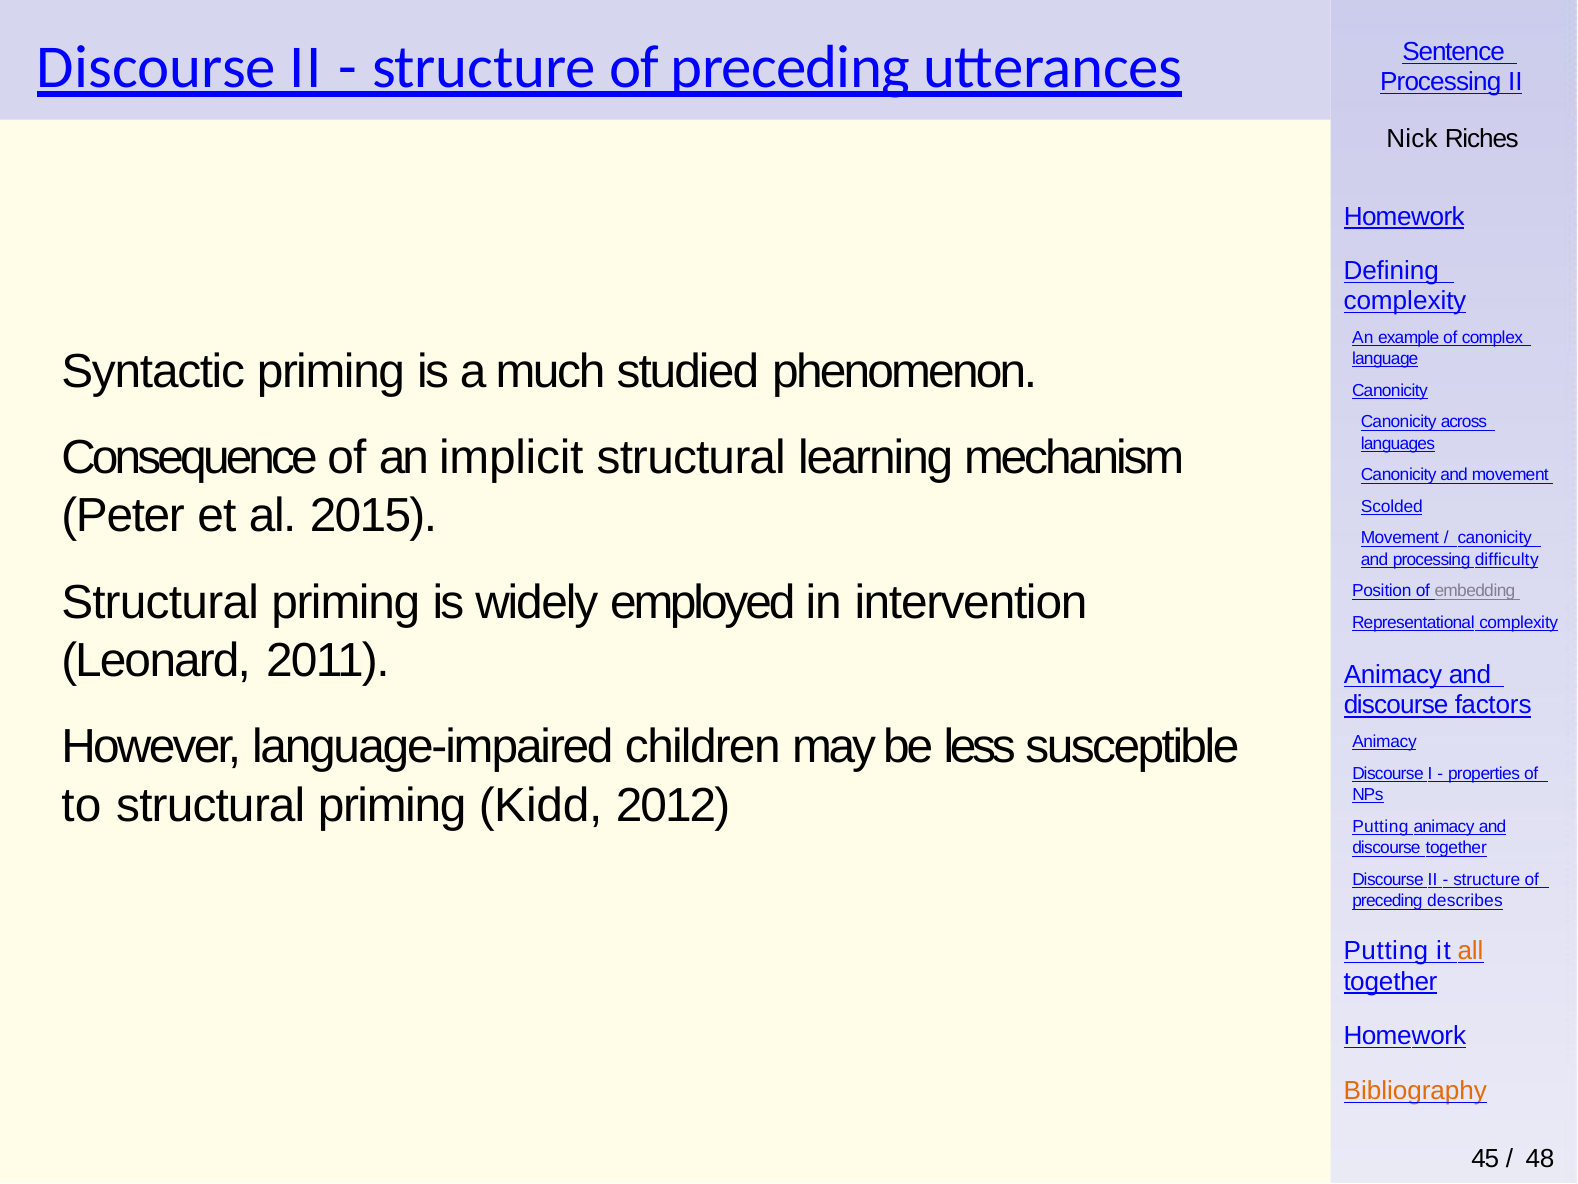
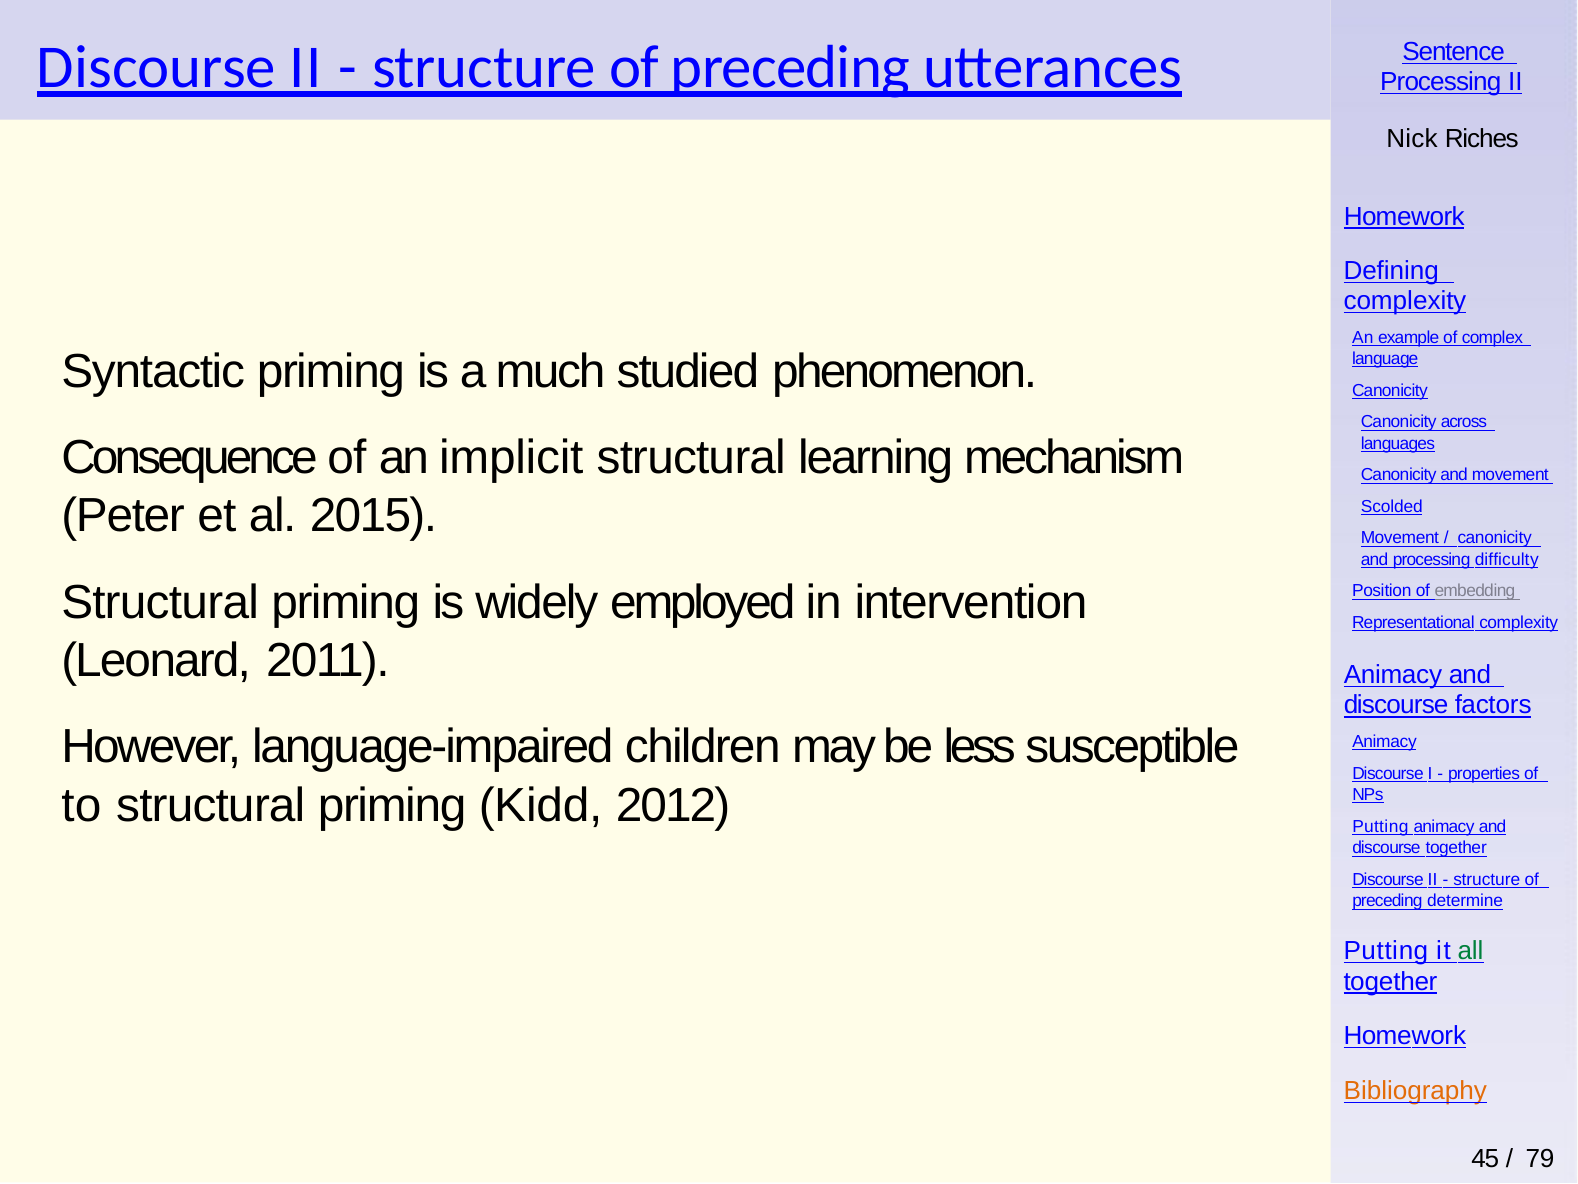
describes: describes -> determine
all colour: orange -> green
48: 48 -> 79
